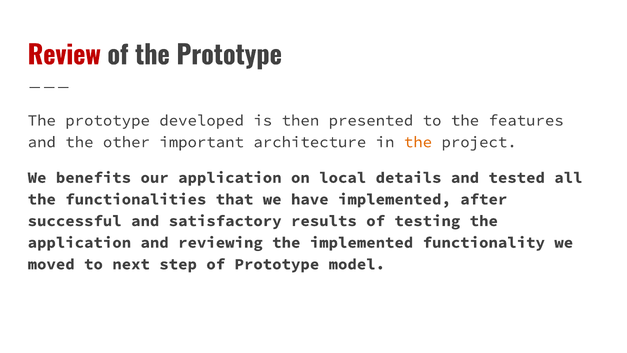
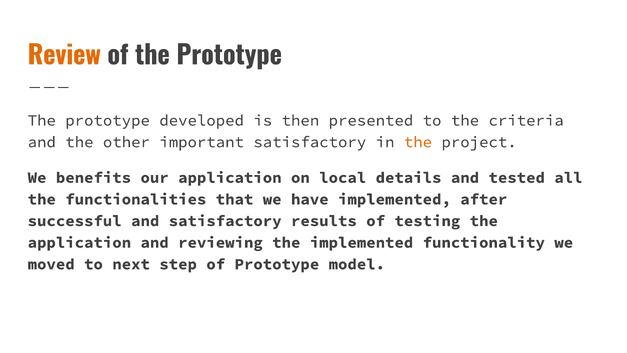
Review colour: red -> orange
features: features -> criteria
important architecture: architecture -> satisfactory
